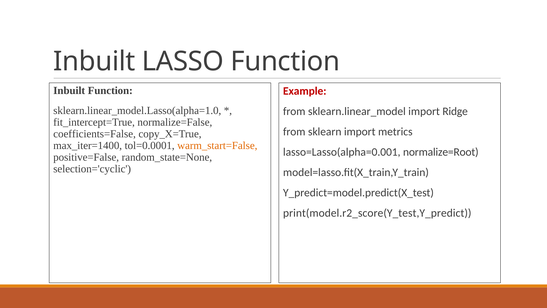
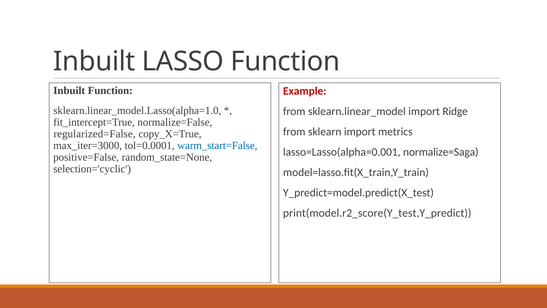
coefficients=False: coefficients=False -> regularized=False
max_iter=1400: max_iter=1400 -> max_iter=3000
warm_start=False colour: orange -> blue
normalize=Root: normalize=Root -> normalize=Saga
